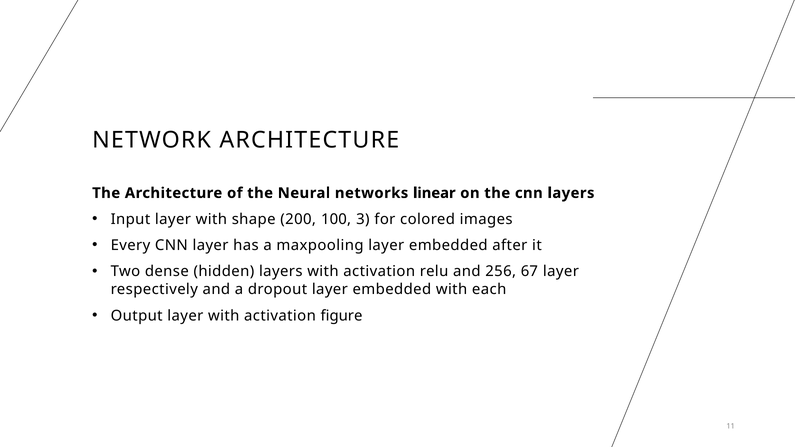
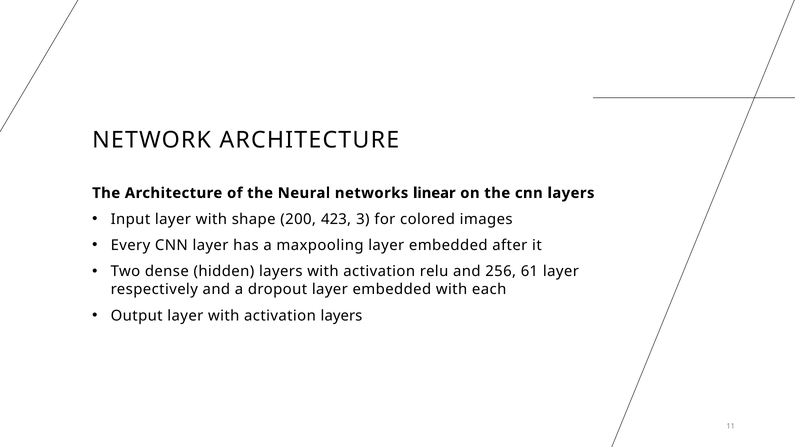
100: 100 -> 423
67: 67 -> 61
activation figure: figure -> layers
